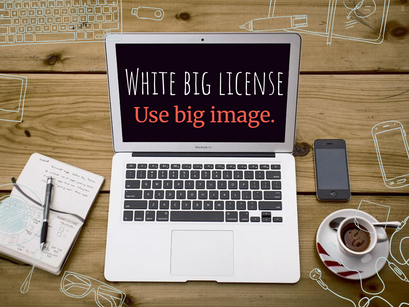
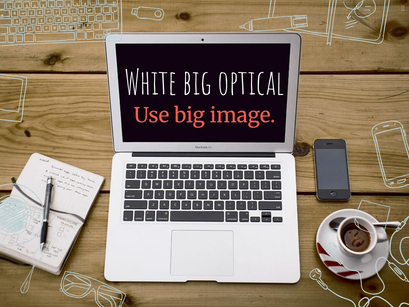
license: license -> optical
